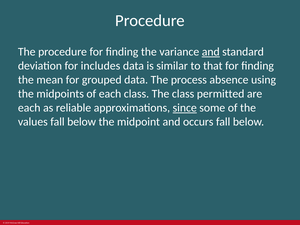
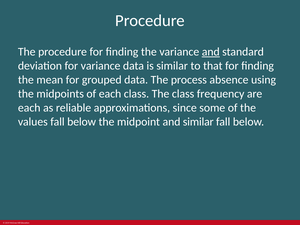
for includes: includes -> variance
permitted: permitted -> frequency
since underline: present -> none
and occurs: occurs -> similar
